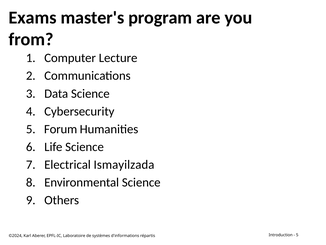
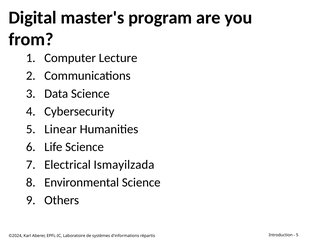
Exams: Exams -> Digital
Forum: Forum -> Linear
